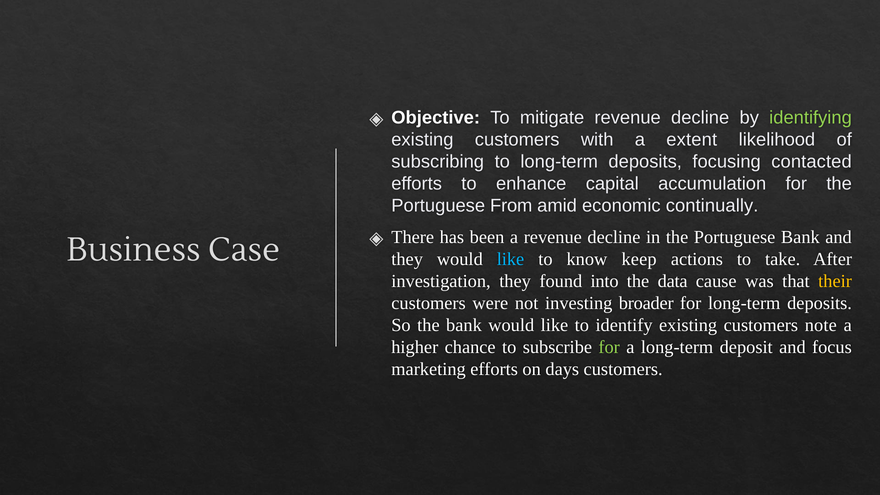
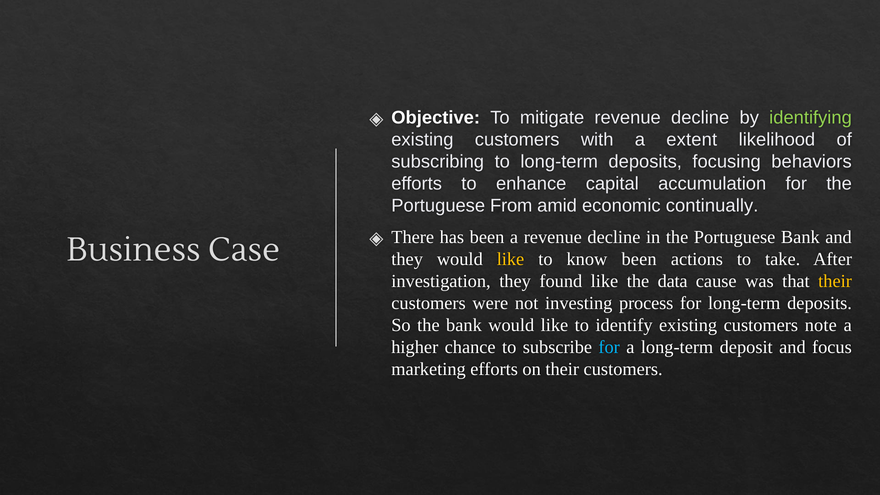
contacted: contacted -> behaviors
like at (511, 259) colour: light blue -> yellow
know keep: keep -> been
found into: into -> like
broader: broader -> process
for at (609, 347) colour: light green -> light blue
on days: days -> their
